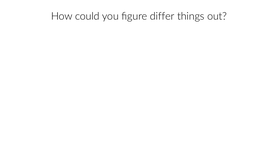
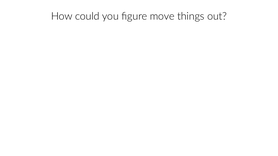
differ: differ -> move
